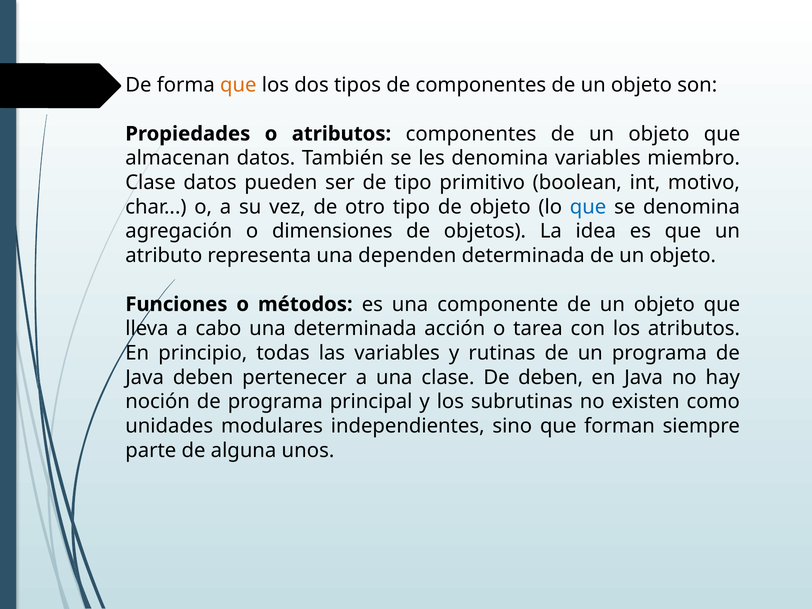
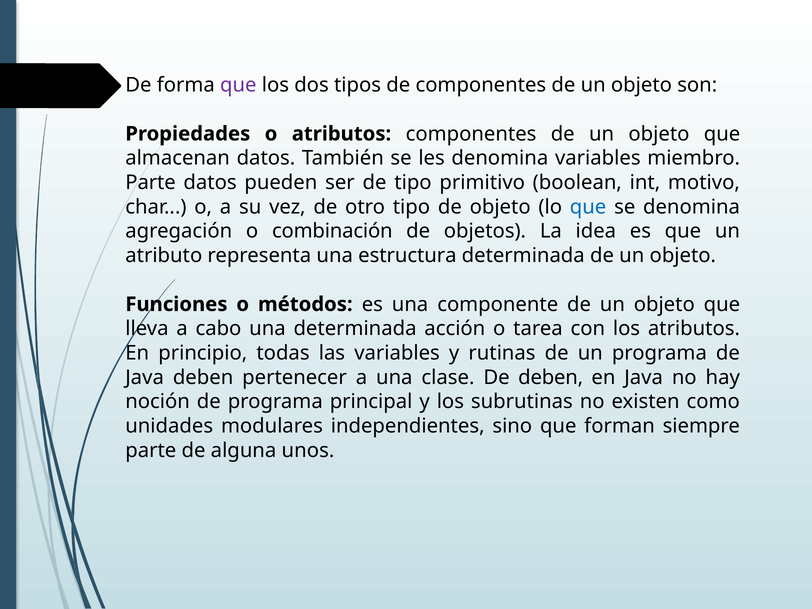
que at (238, 85) colour: orange -> purple
Clase at (151, 183): Clase -> Parte
dimensiones: dimensiones -> combinación
dependen: dependen -> estructura
